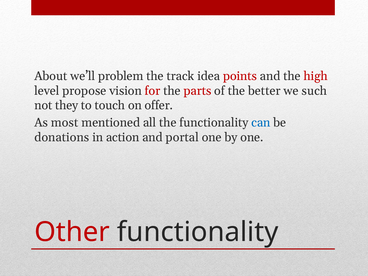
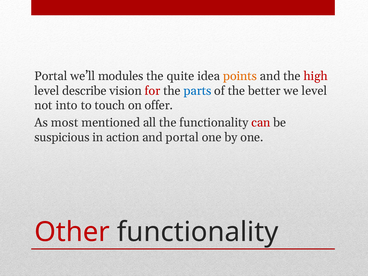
About at (51, 76): About -> Portal
problem: problem -> modules
track: track -> quite
points colour: red -> orange
propose: propose -> describe
parts colour: red -> blue
we such: such -> level
they: they -> into
can colour: blue -> red
donations: donations -> suspicious
